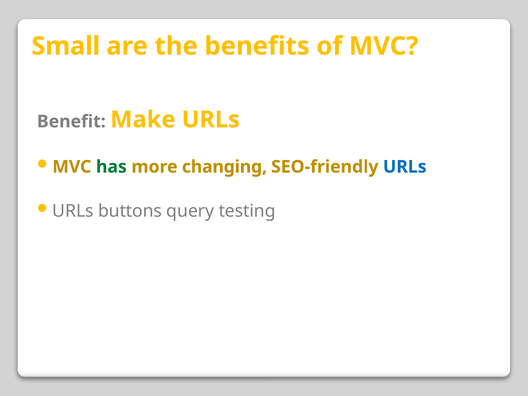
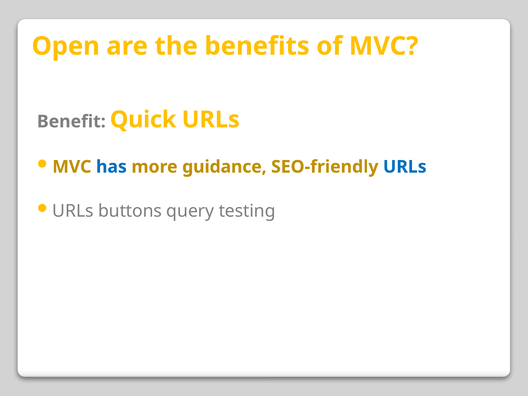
Small: Small -> Open
Make: Make -> Quick
has colour: green -> blue
changing: changing -> guidance
